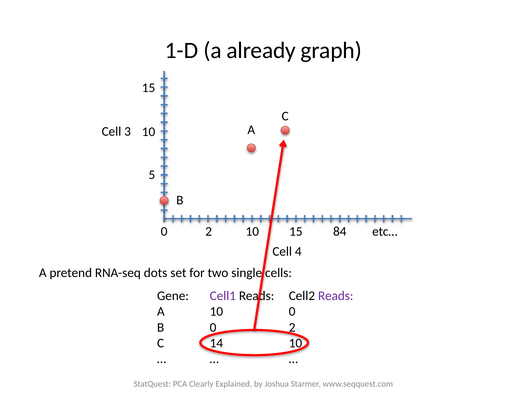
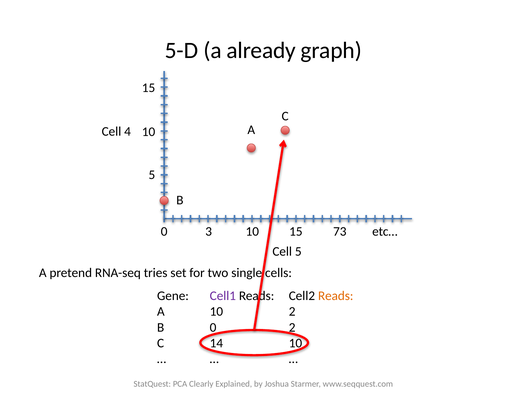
1-D: 1-D -> 5-D
3: 3 -> 4
2 at (209, 232): 2 -> 3
84: 84 -> 73
Cell 4: 4 -> 5
dots: dots -> tries
Reads at (336, 296) colour: purple -> orange
10 0: 0 -> 2
